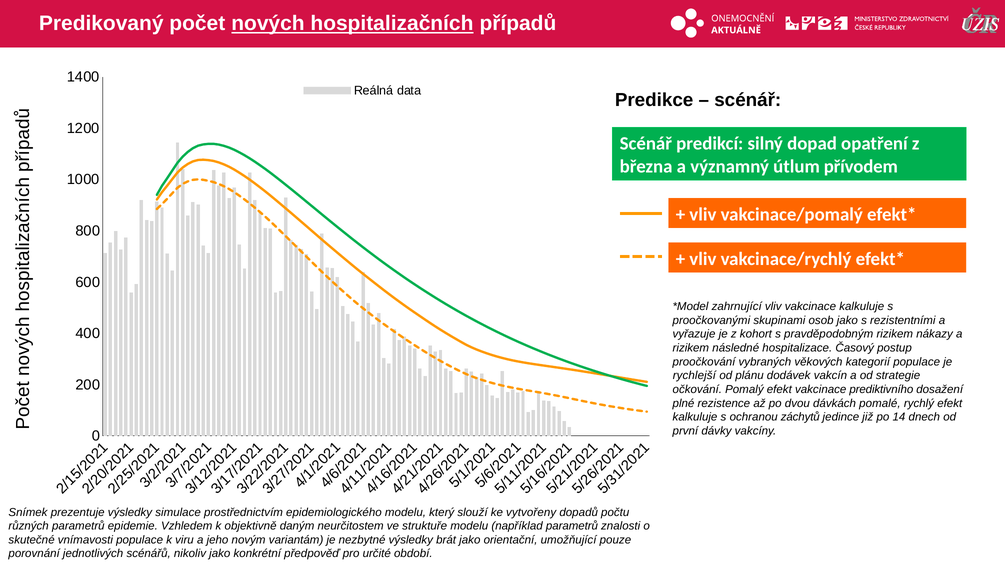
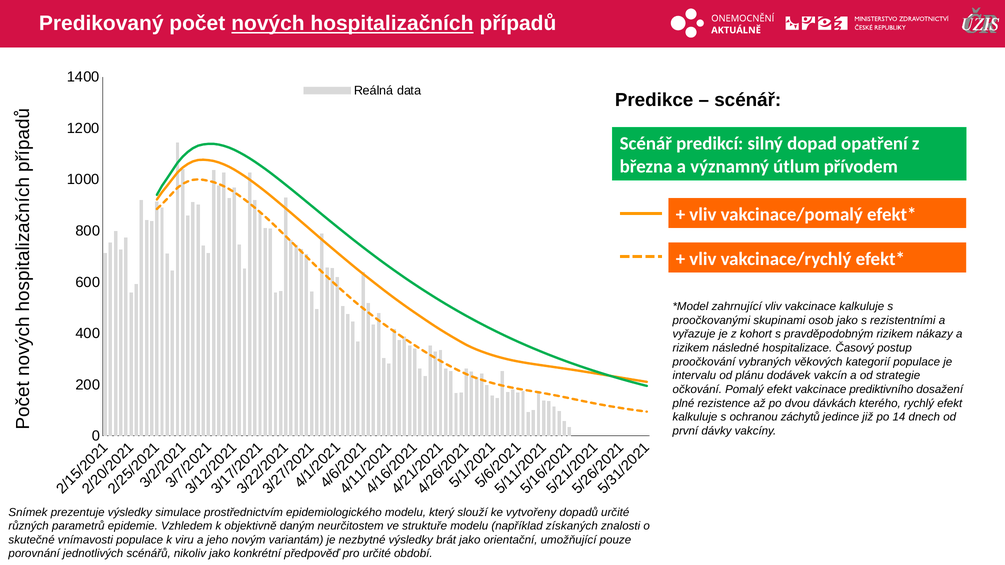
rychlejší: rychlejší -> intervalu
pomalé: pomalé -> kterého
dopadů počtu: počtu -> určité
například parametrů: parametrů -> získaných
